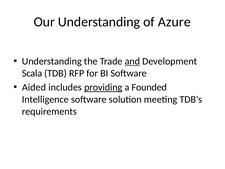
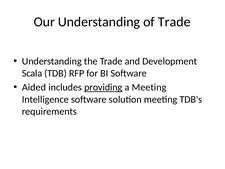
of Azure: Azure -> Trade
and underline: present -> none
a Founded: Founded -> Meeting
